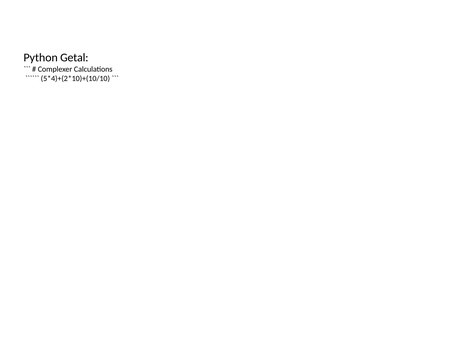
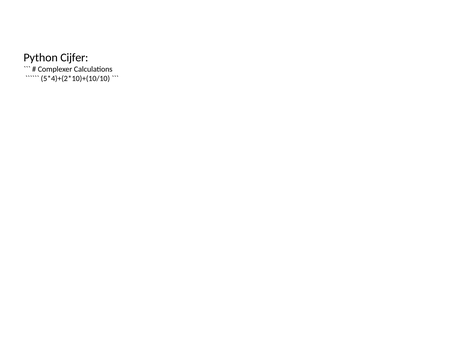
Getal: Getal -> Cijfer
